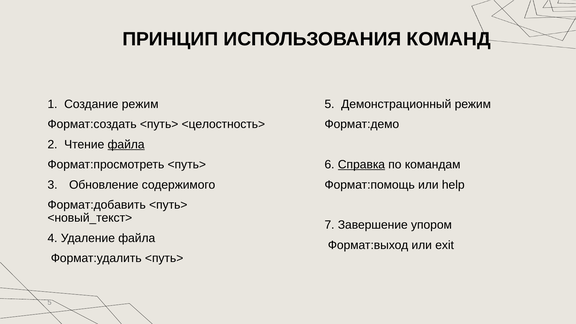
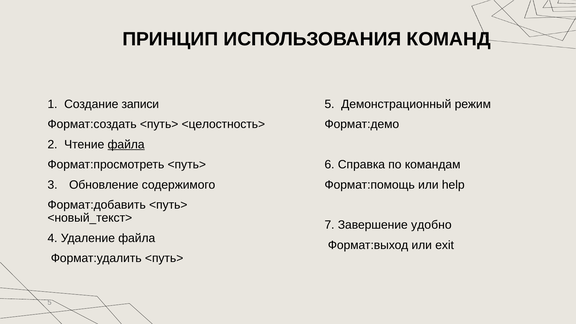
Создание режим: режим -> записи
Справка underline: present -> none
упором: упором -> удобно
